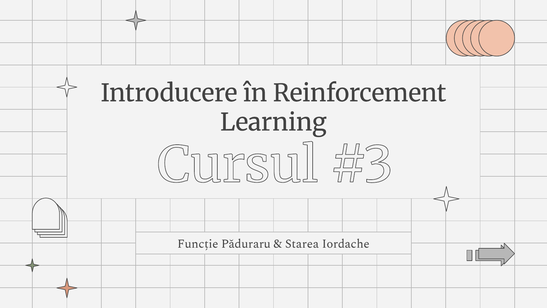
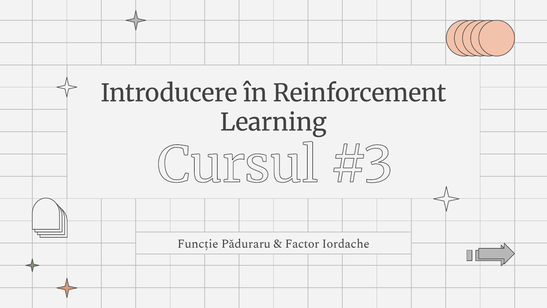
Starea: Starea -> Factor
